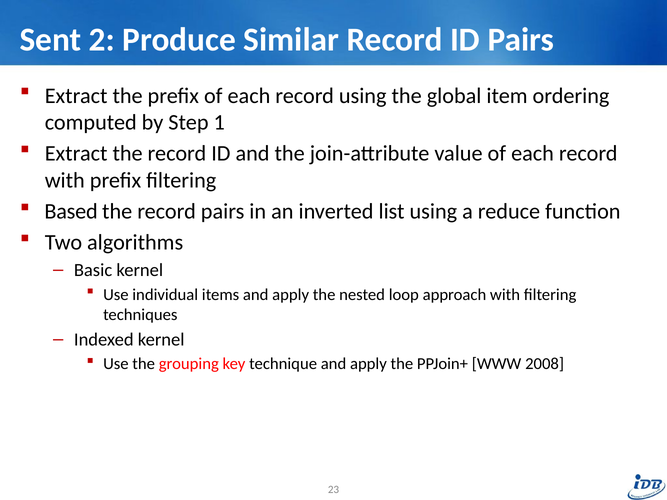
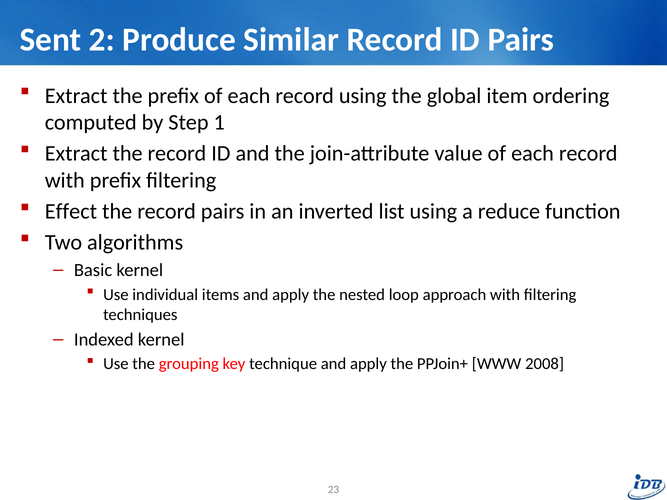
Based: Based -> Effect
